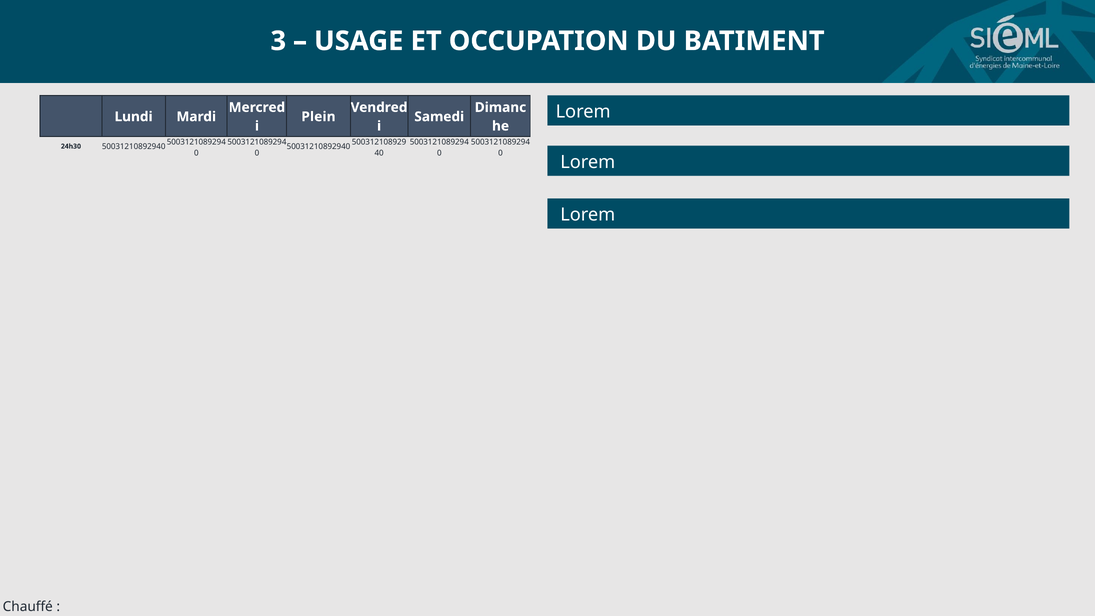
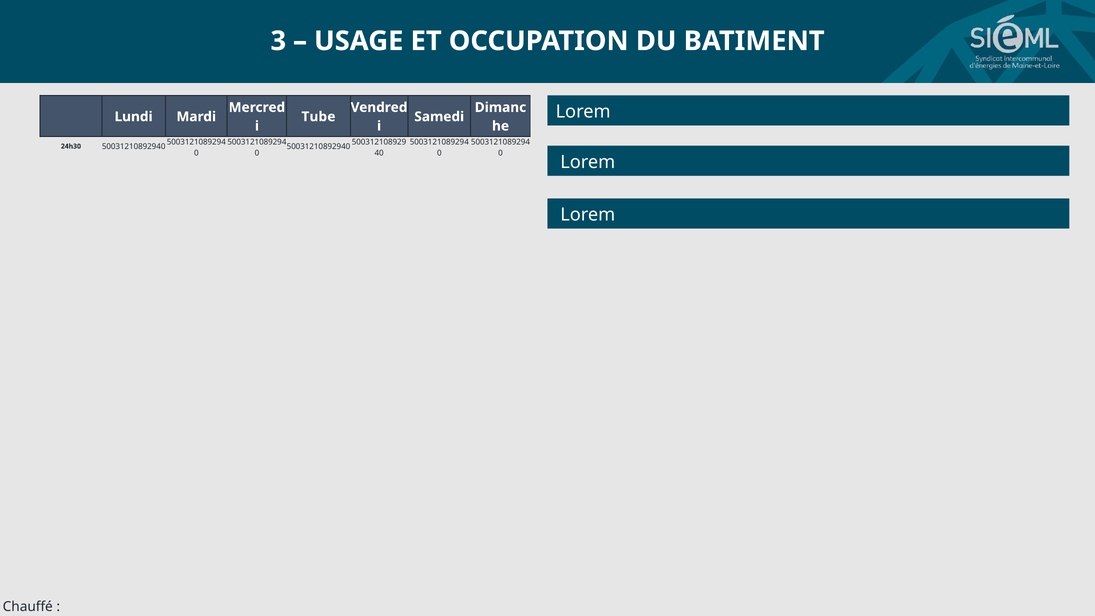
Plein: Plein -> Tube
